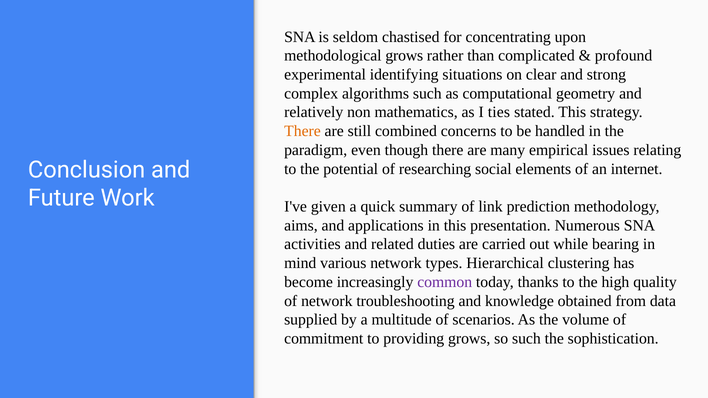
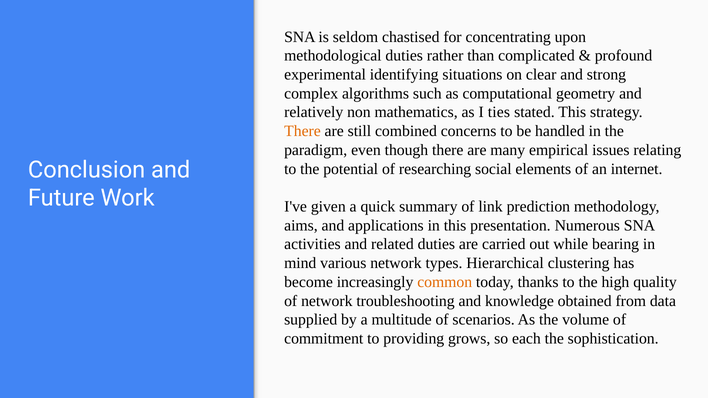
methodological grows: grows -> duties
common colour: purple -> orange
so such: such -> each
